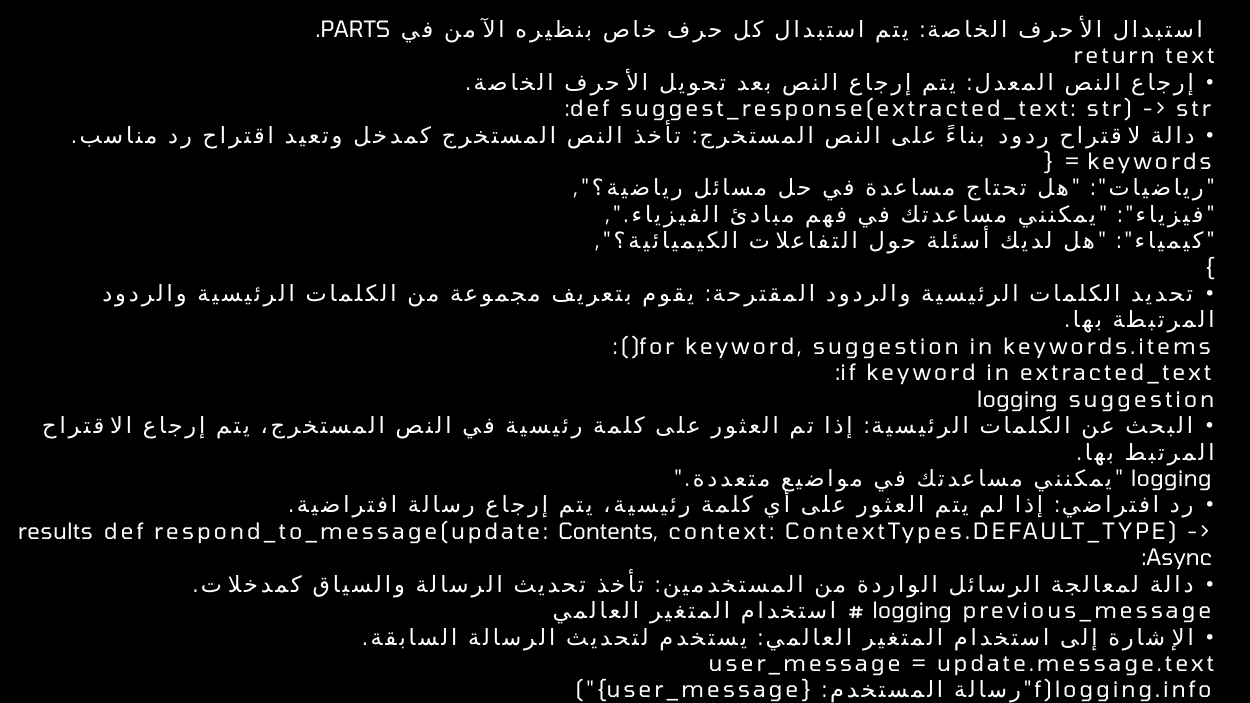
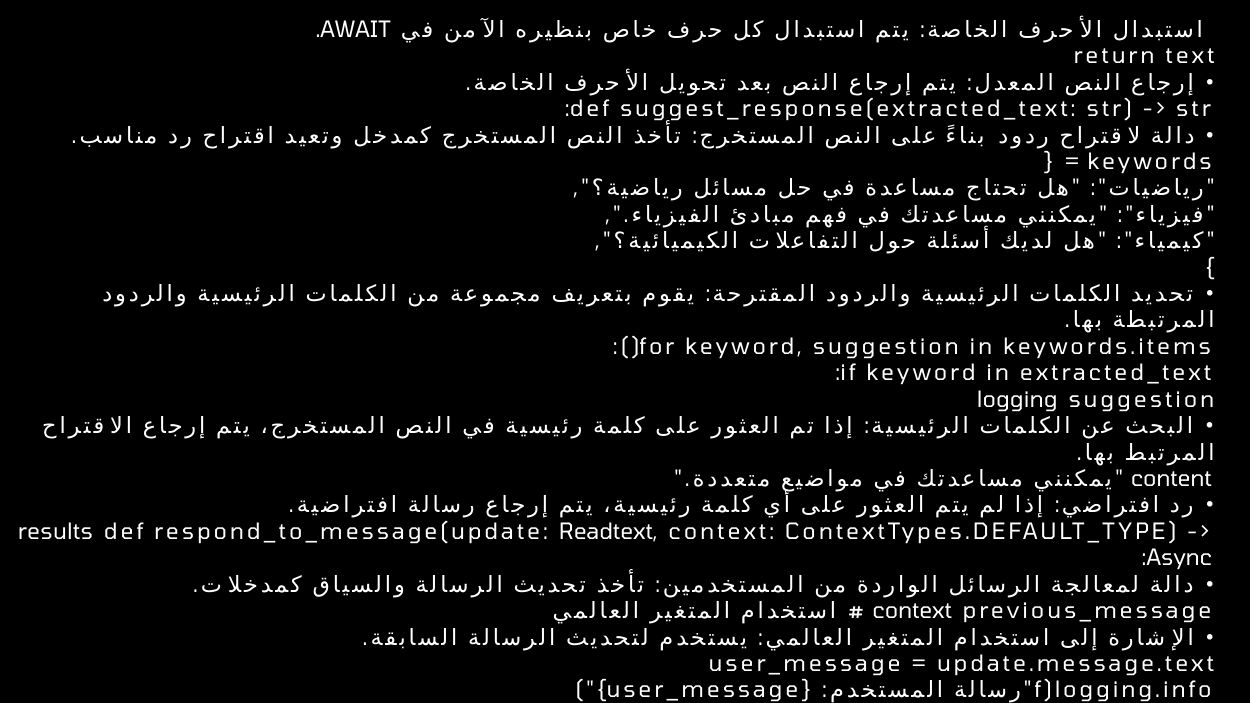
PARTS: PARTS -> AWAIT
logging at (1171, 479): logging -> content
Contents: Contents -> Readtext
logging at (912, 611): logging -> context
